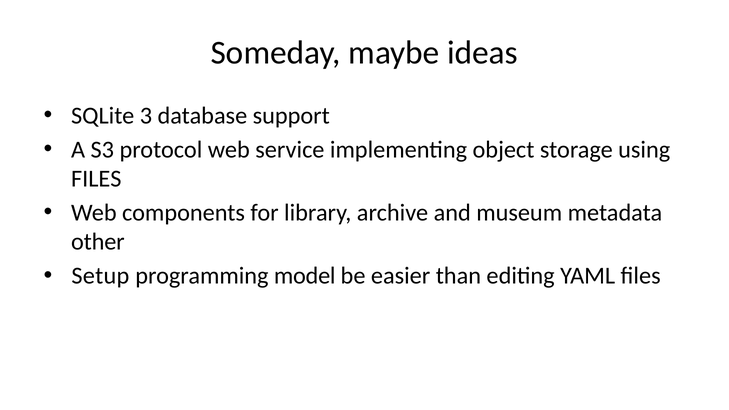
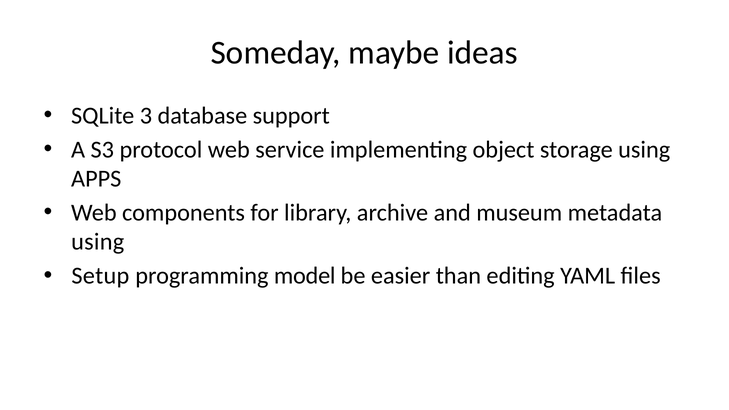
FILES at (96, 179): FILES -> APPS
other at (98, 242): other -> using
